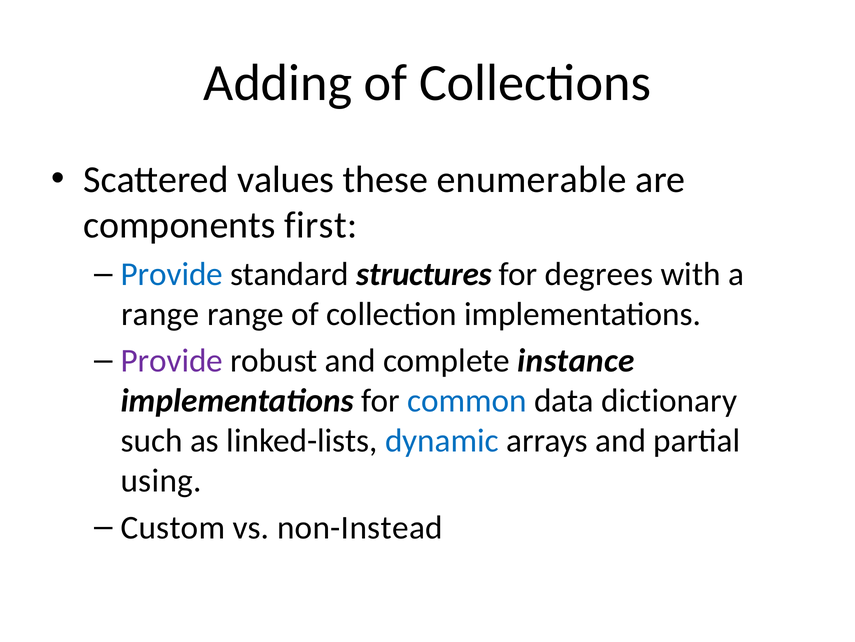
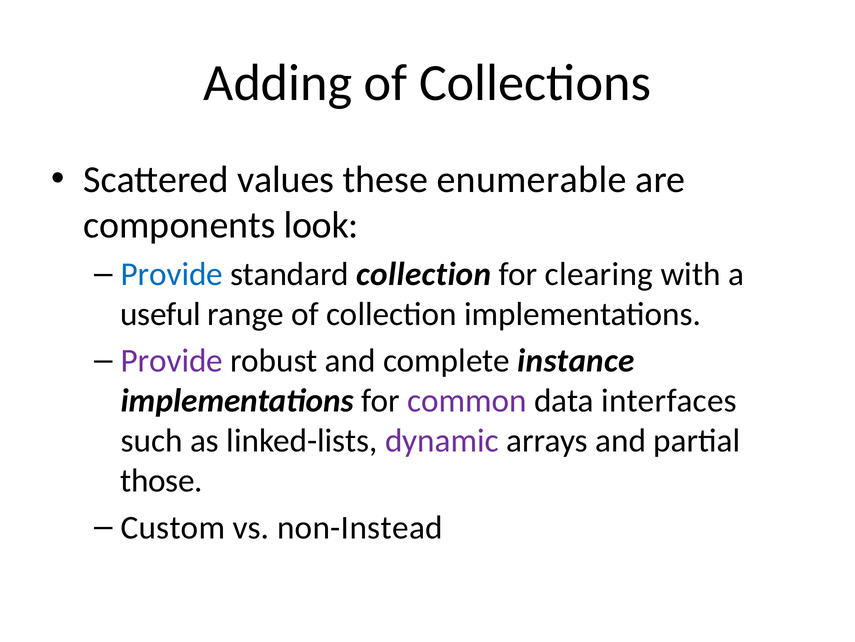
first: first -> look
standard structures: structures -> collection
degrees: degrees -> clearing
range at (160, 314): range -> useful
common colour: blue -> purple
dictionary: dictionary -> interfaces
dynamic colour: blue -> purple
using: using -> those
